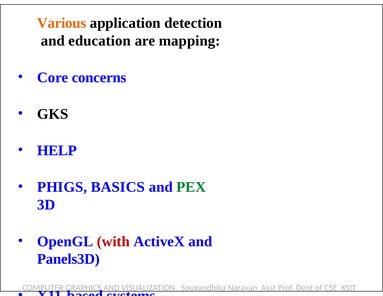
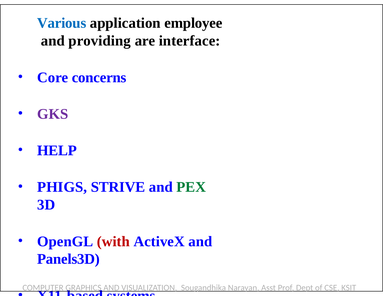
Various colour: orange -> blue
detection: detection -> employee
education: education -> providing
mapping: mapping -> interface
GKS colour: black -> purple
BASICS: BASICS -> STRIVE
